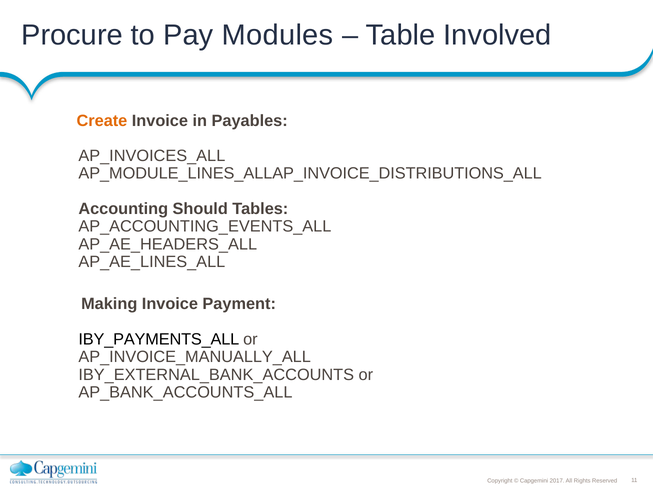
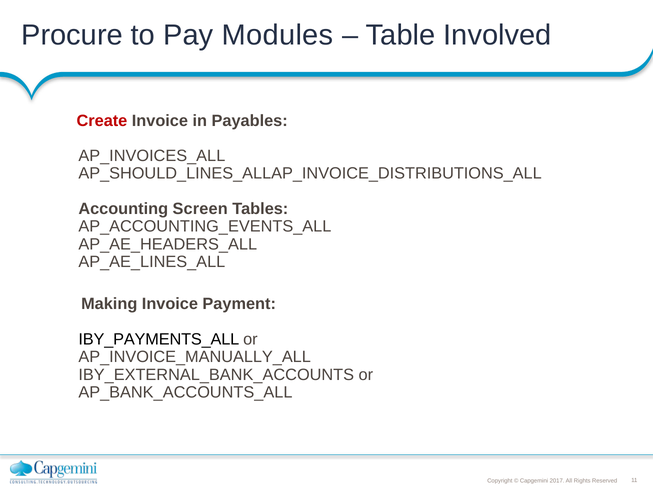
Create colour: orange -> red
AP_MODULE_LINES_ALLAP_INVOICE_DISTRIBUTIONS_ALL: AP_MODULE_LINES_ALLAP_INVOICE_DISTRIBUTIONS_ALL -> AP_SHOULD_LINES_ALLAP_INVOICE_DISTRIBUTIONS_ALL
Should: Should -> Screen
